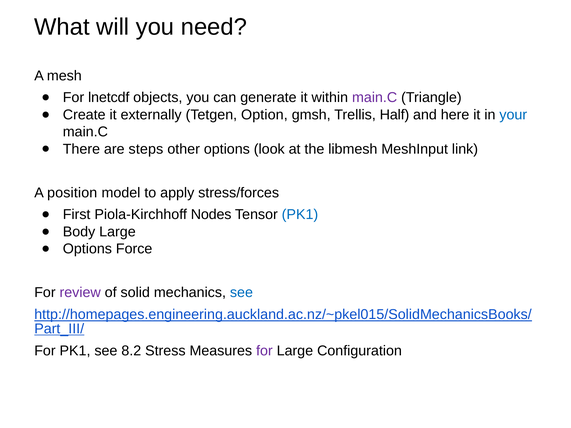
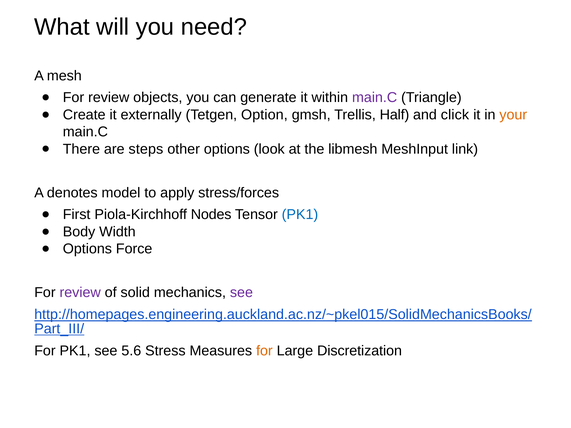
lnetcdf at (109, 98): lnetcdf -> review
here: here -> click
your colour: blue -> orange
position: position -> denotes
Body Large: Large -> Width
see at (241, 293) colour: blue -> purple
8.2: 8.2 -> 5.6
for at (264, 351) colour: purple -> orange
Configuration: Configuration -> Discretization
